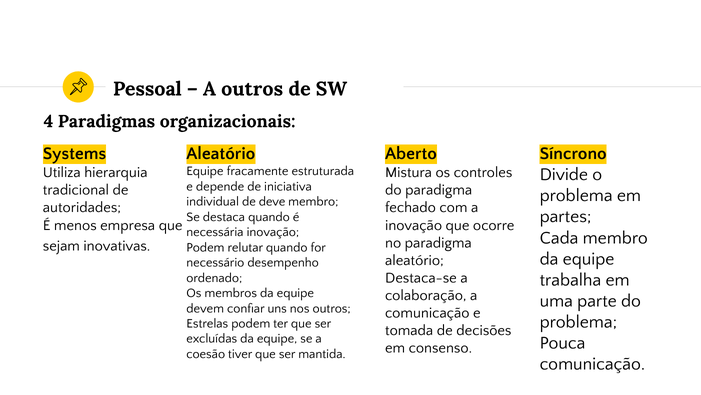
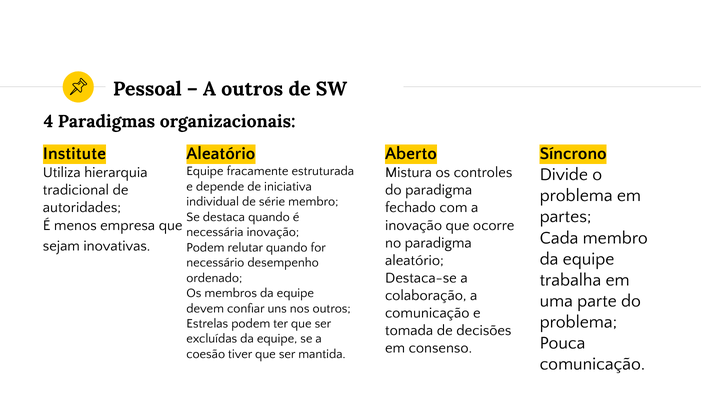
Systems: Systems -> Institute
deve: deve -> série
